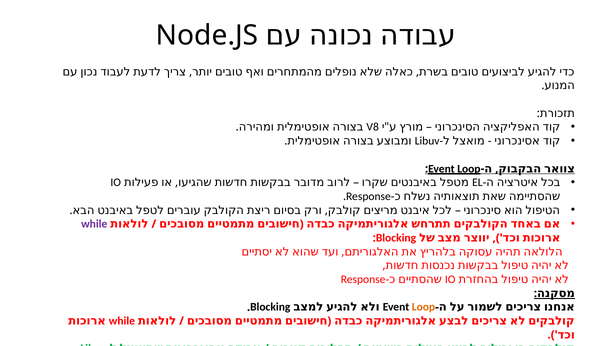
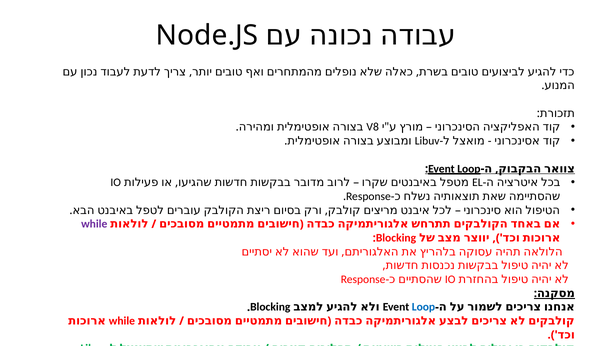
Loop at (424, 307) colour: orange -> blue
